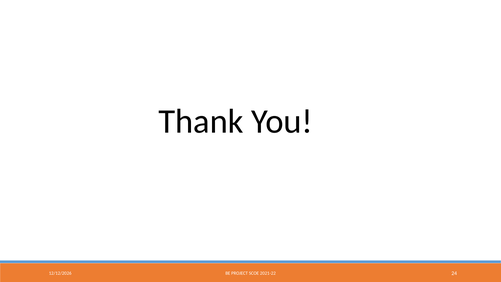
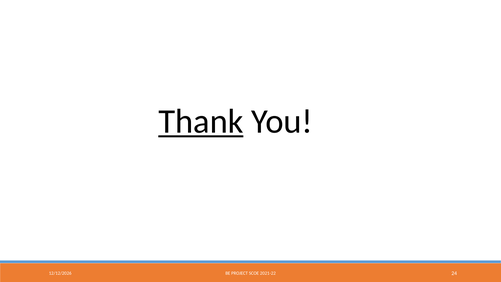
Thank underline: none -> present
